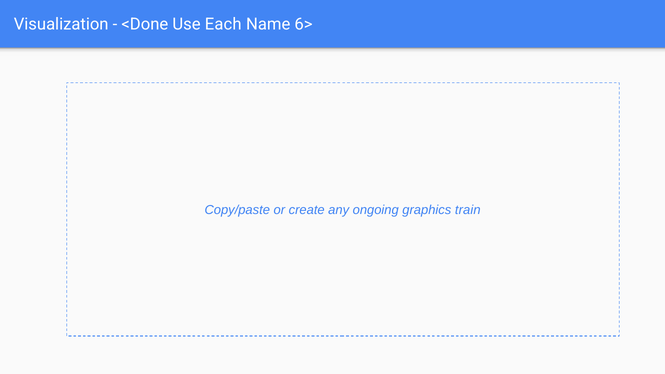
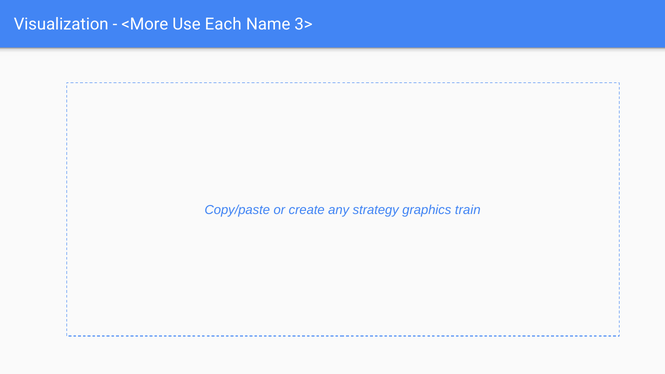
<Done: <Done -> <More
6>: 6> -> 3>
ongoing: ongoing -> strategy
